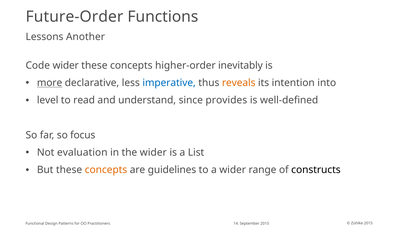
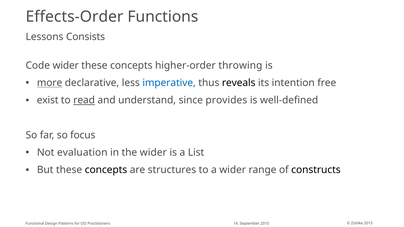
Future-Order: Future-Order -> Effects-Order
Another: Another -> Consists
inevitably: inevitably -> throwing
reveals colour: orange -> black
into: into -> free
level: level -> exist
read underline: none -> present
concepts at (106, 170) colour: orange -> black
guidelines: guidelines -> structures
